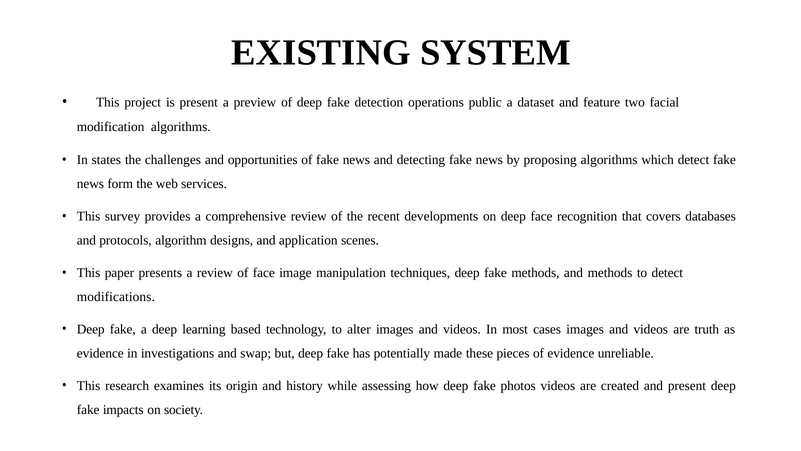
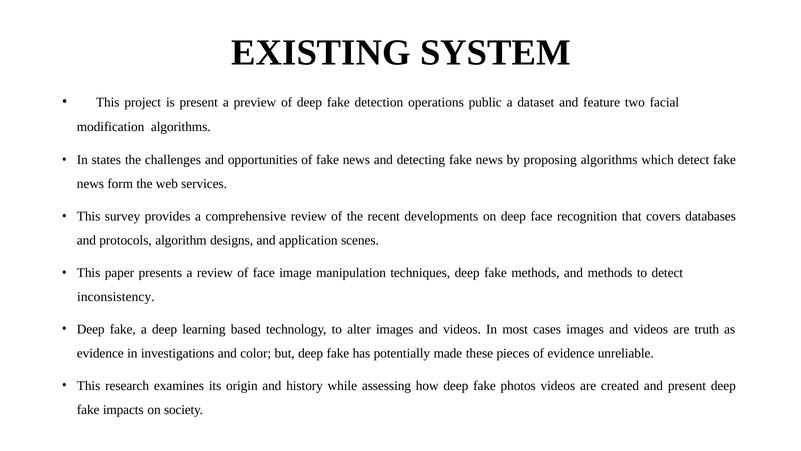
modifications: modifications -> inconsistency
swap: swap -> color
